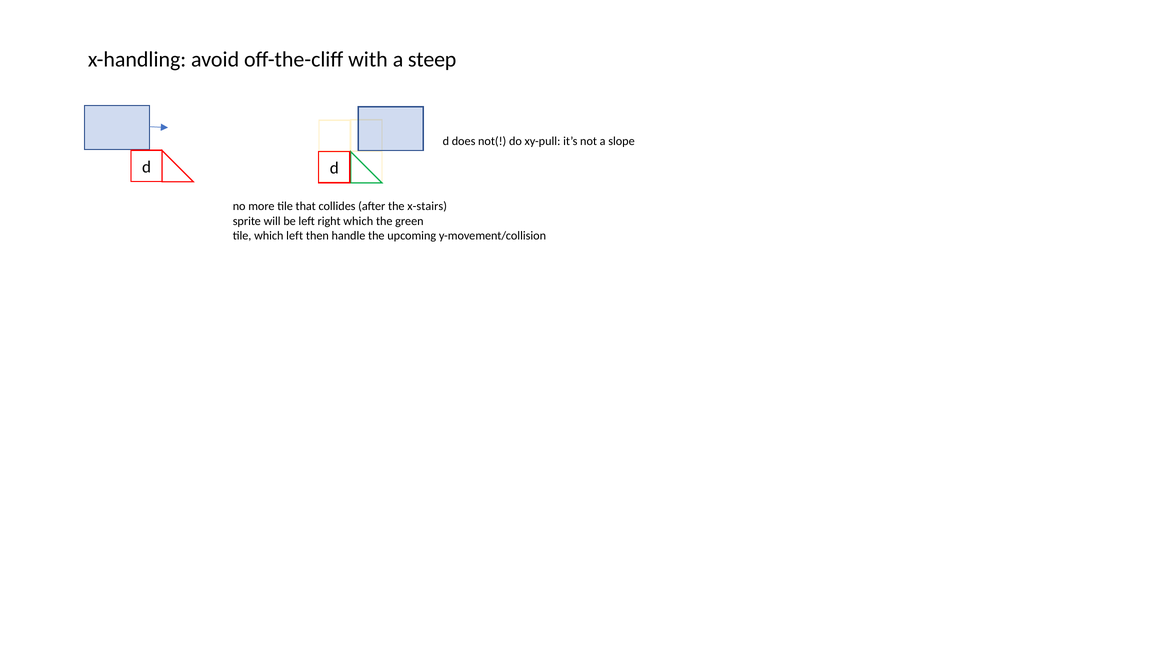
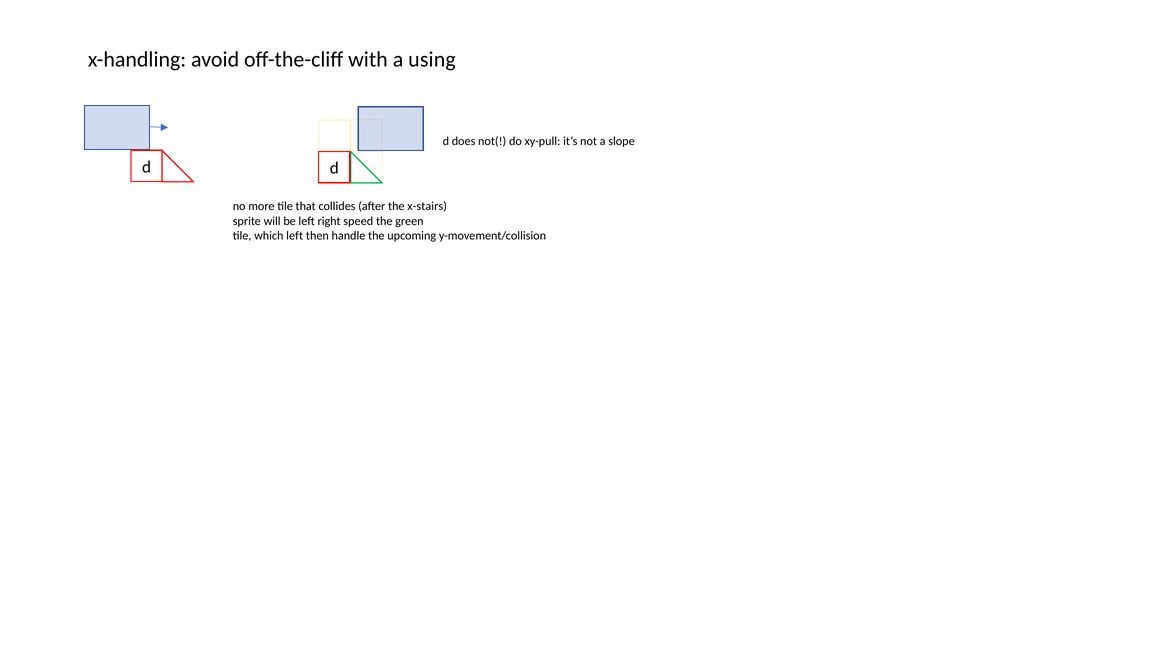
steep: steep -> using
right which: which -> speed
